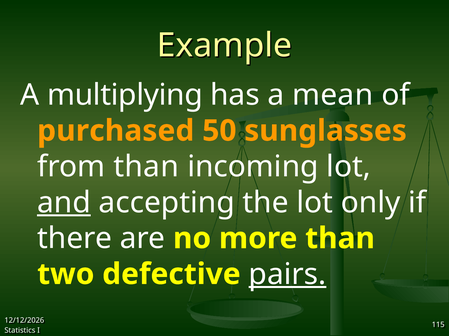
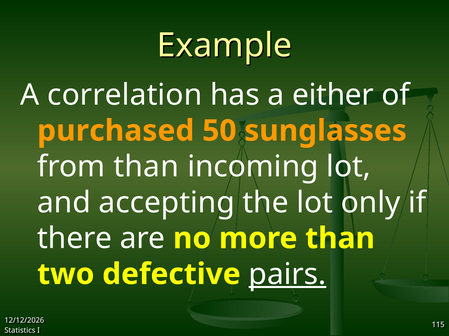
multiplying: multiplying -> correlation
mean: mean -> either
and underline: present -> none
